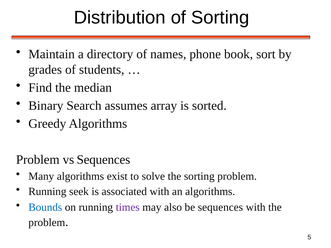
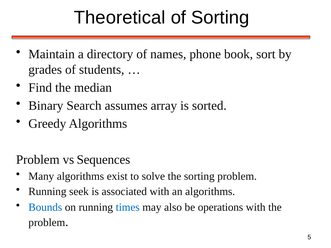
Distribution: Distribution -> Theoretical
times colour: purple -> blue
be sequences: sequences -> operations
